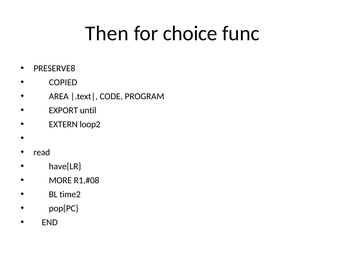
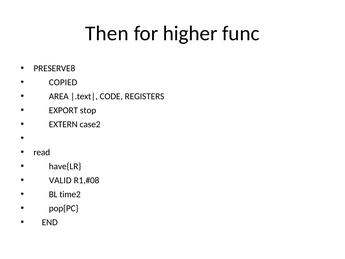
choice: choice -> higher
PROGRAM: PROGRAM -> REGISTERS
until: until -> stop
loop2: loop2 -> case2
MORE: MORE -> VALID
